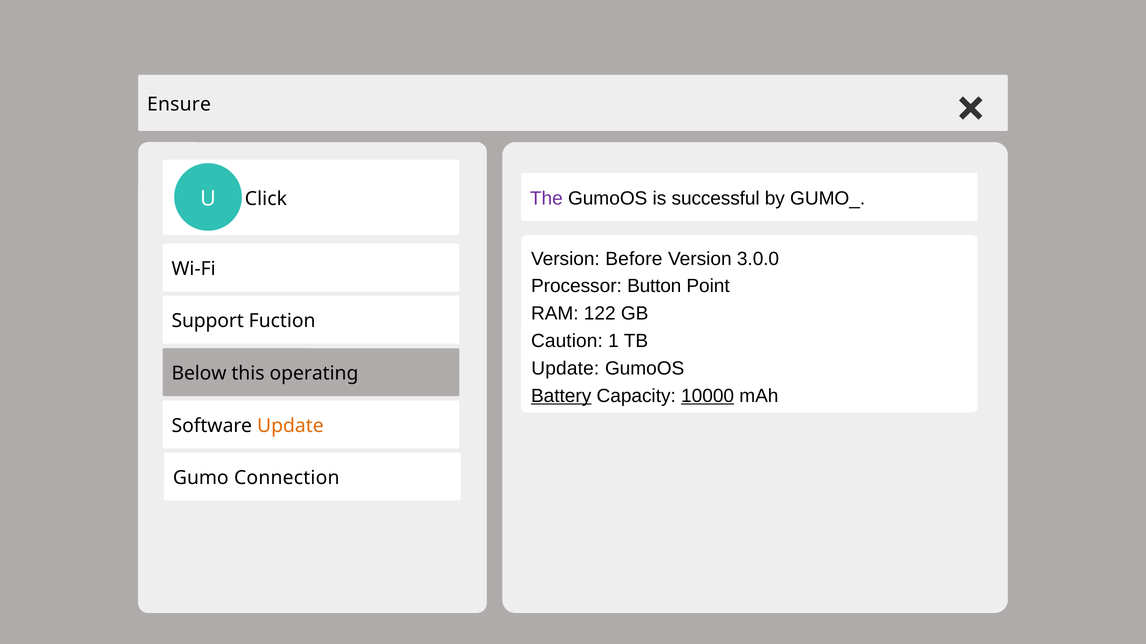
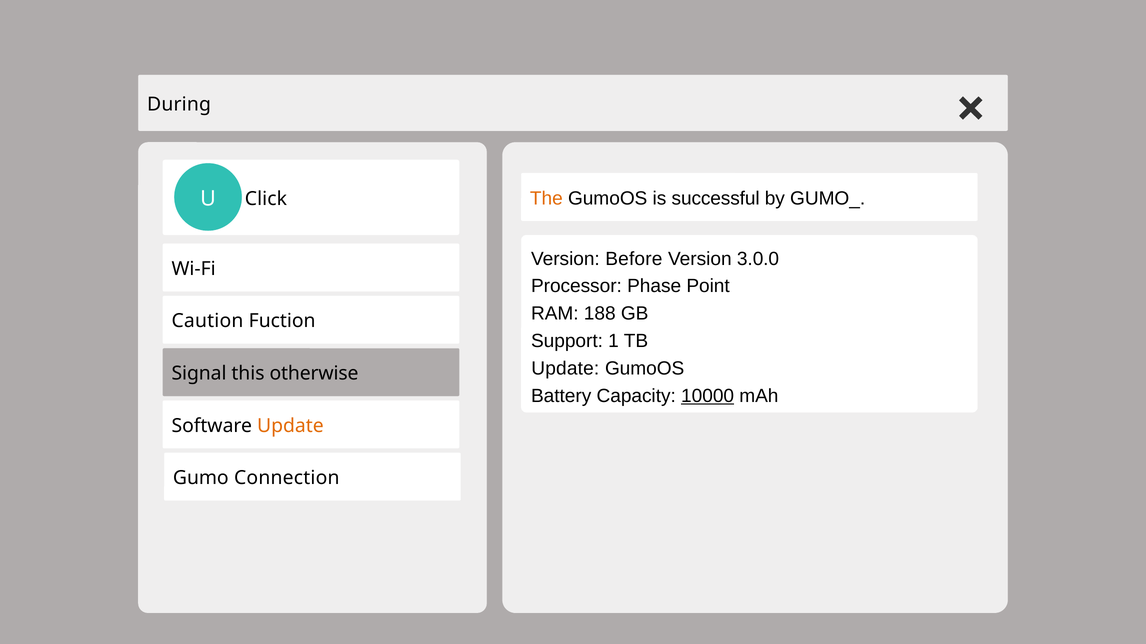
Ensure: Ensure -> During
The colour: purple -> orange
Button: Button -> Phase
122: 122 -> 188
Support: Support -> Caution
Caution: Caution -> Support
Below: Below -> Signal
operating: operating -> otherwise
Battery underline: present -> none
